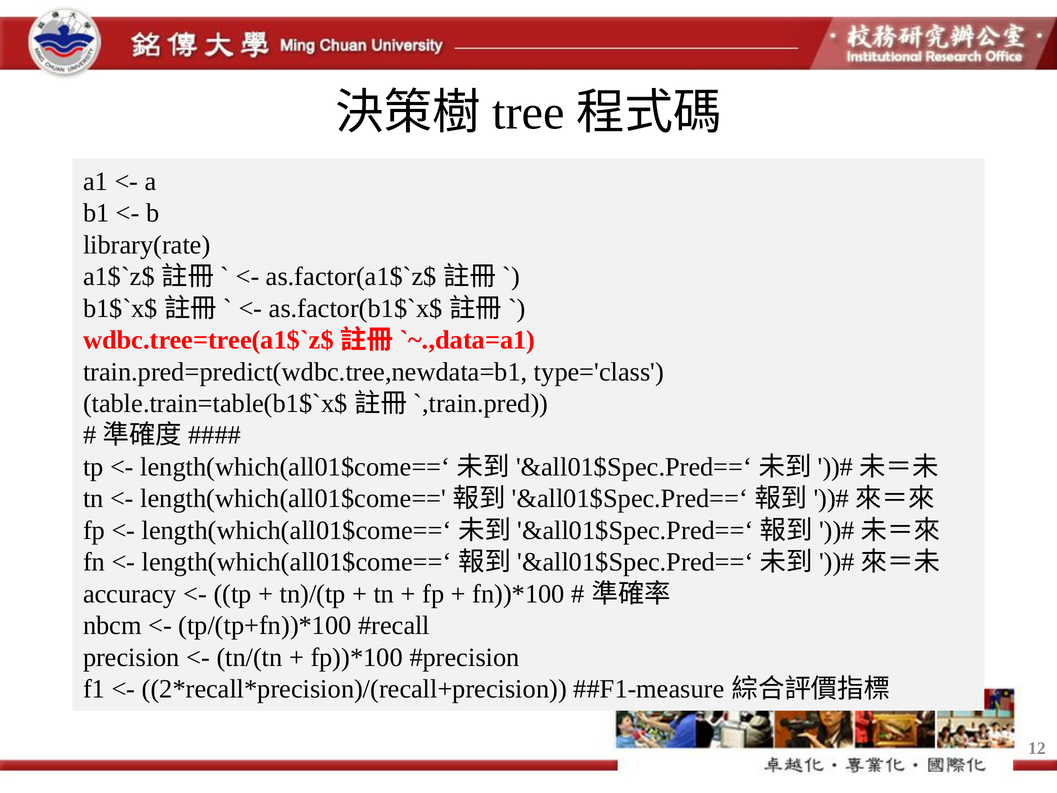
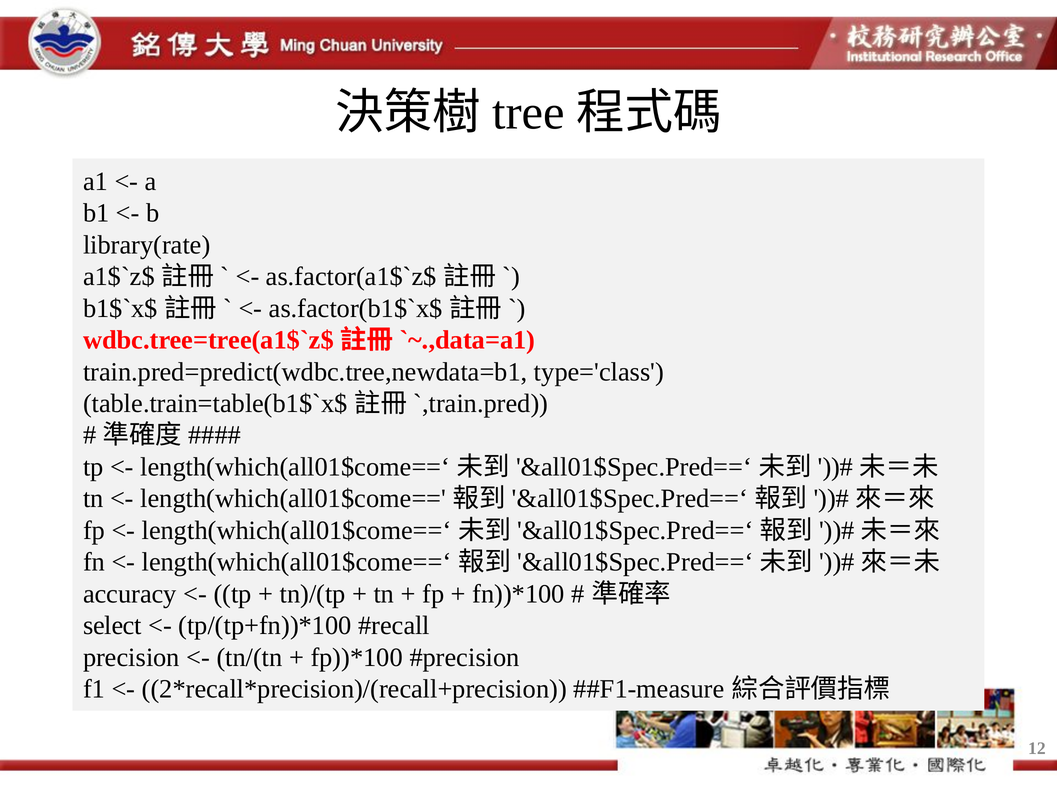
nbcm: nbcm -> select
